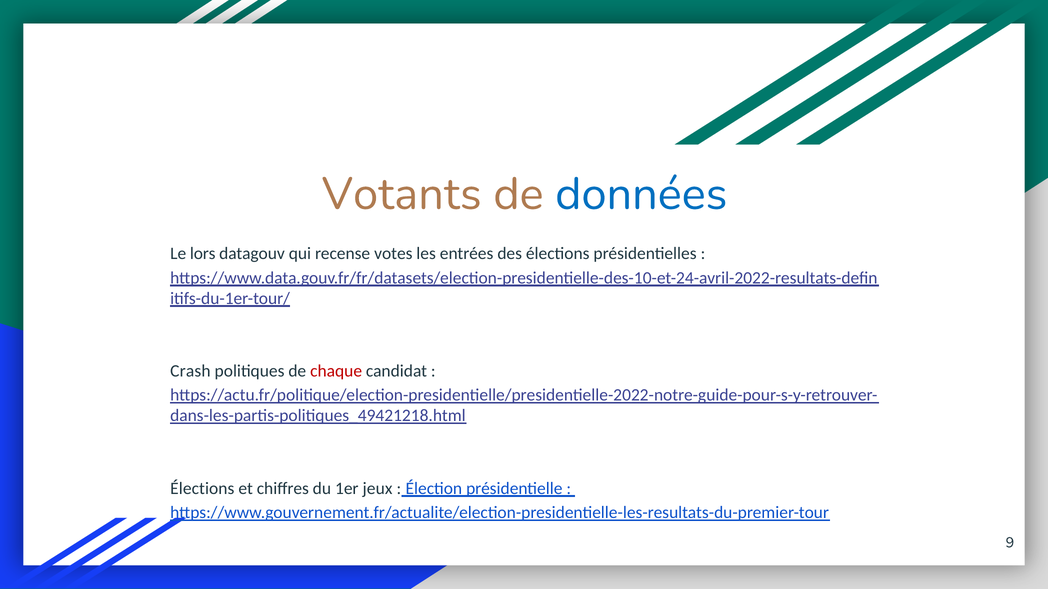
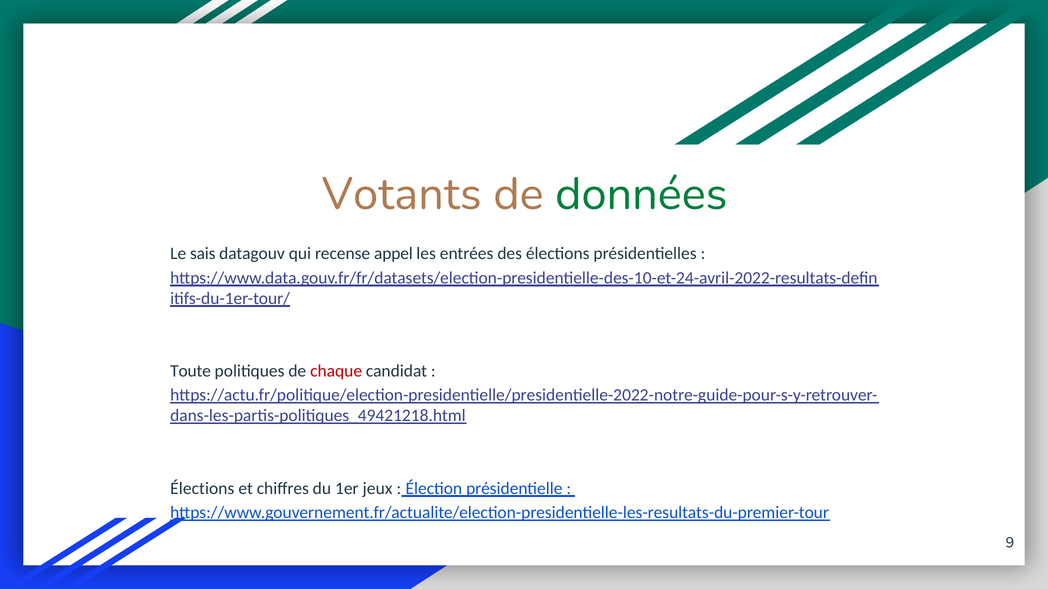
données colour: blue -> green
lors: lors -> sais
votes: votes -> appel
Crash: Crash -> Toute
